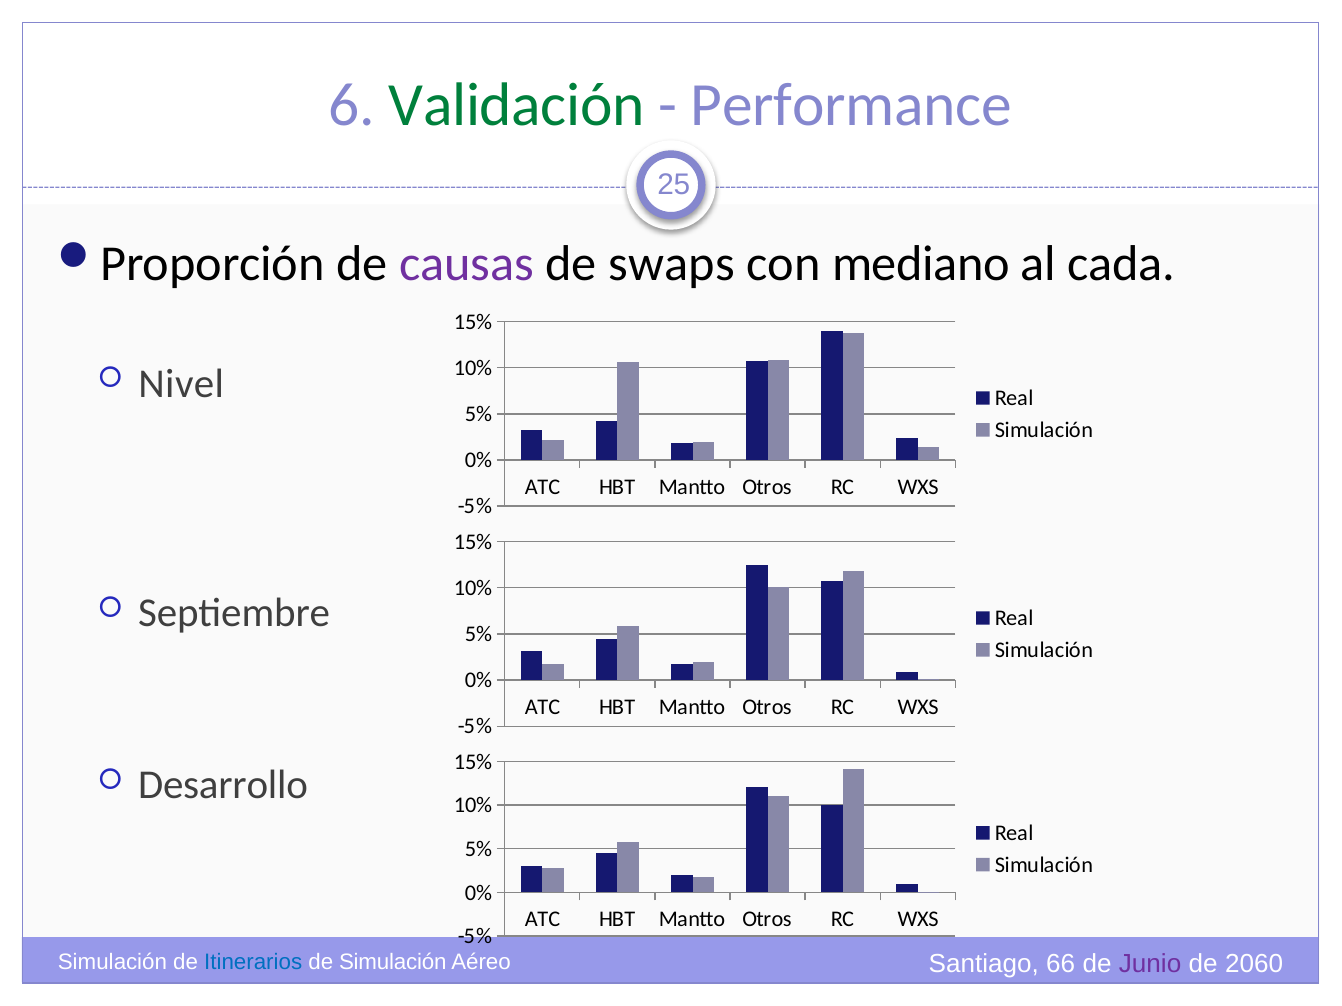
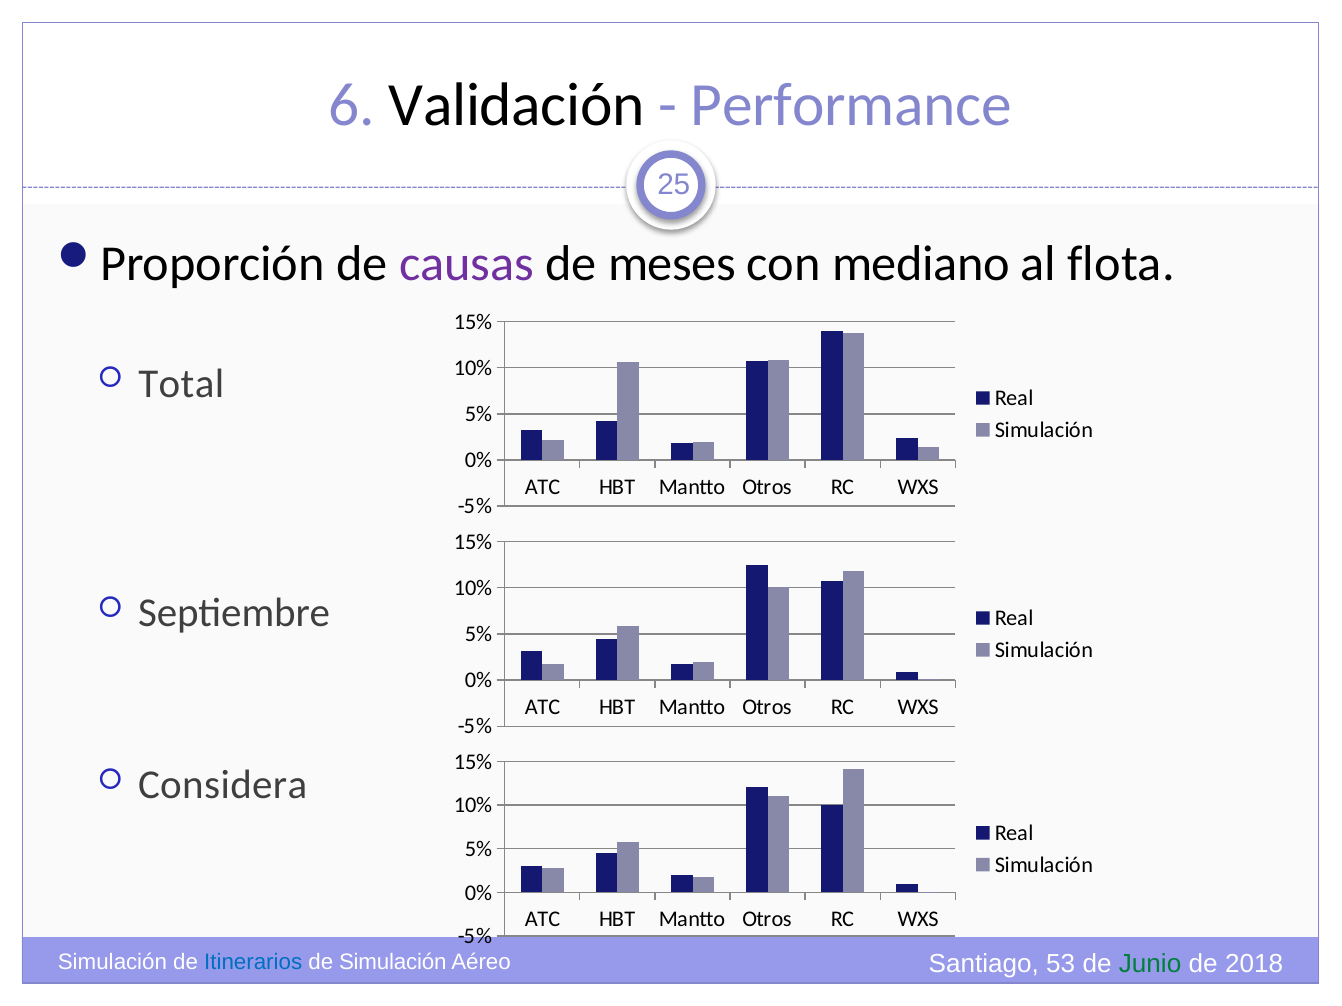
Validación colour: green -> black
swaps: swaps -> meses
cada: cada -> flota
Nivel: Nivel -> Total
Desarrollo: Desarrollo -> Considera
66: 66 -> 53
Junio colour: purple -> green
2060: 2060 -> 2018
